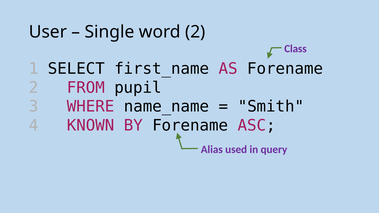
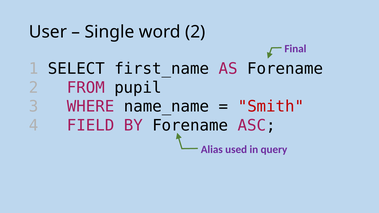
Class: Class -> Final
Smith colour: black -> red
KNOWN: KNOWN -> FIELD
